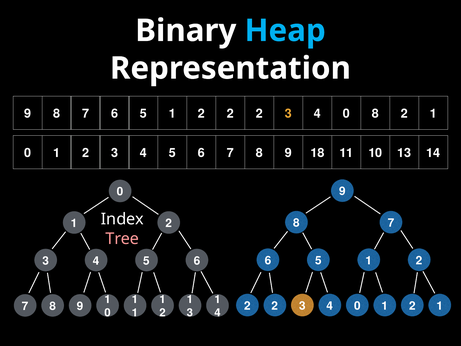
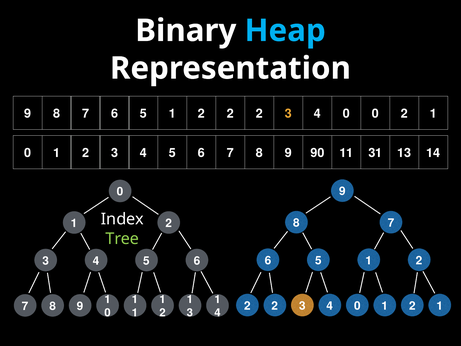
0 8: 8 -> 0
18: 18 -> 90
10: 10 -> 31
Tree colour: pink -> light green
